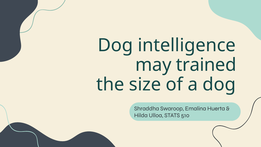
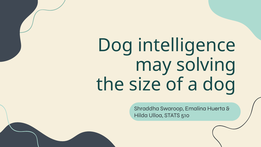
trained: trained -> solving
